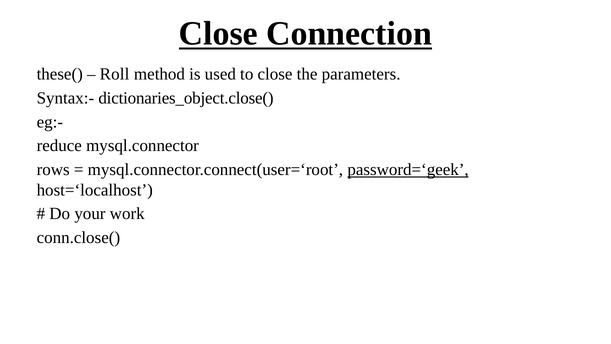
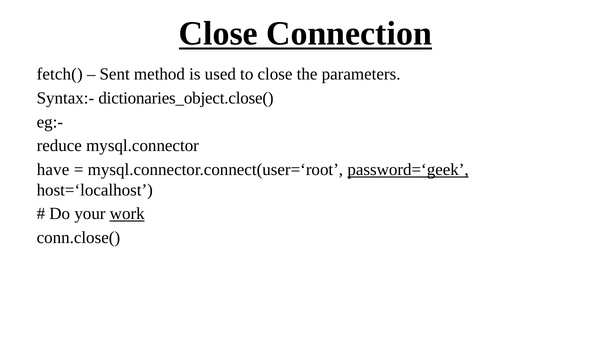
these(: these( -> fetch(
Roll: Roll -> Sent
rows: rows -> have
work underline: none -> present
